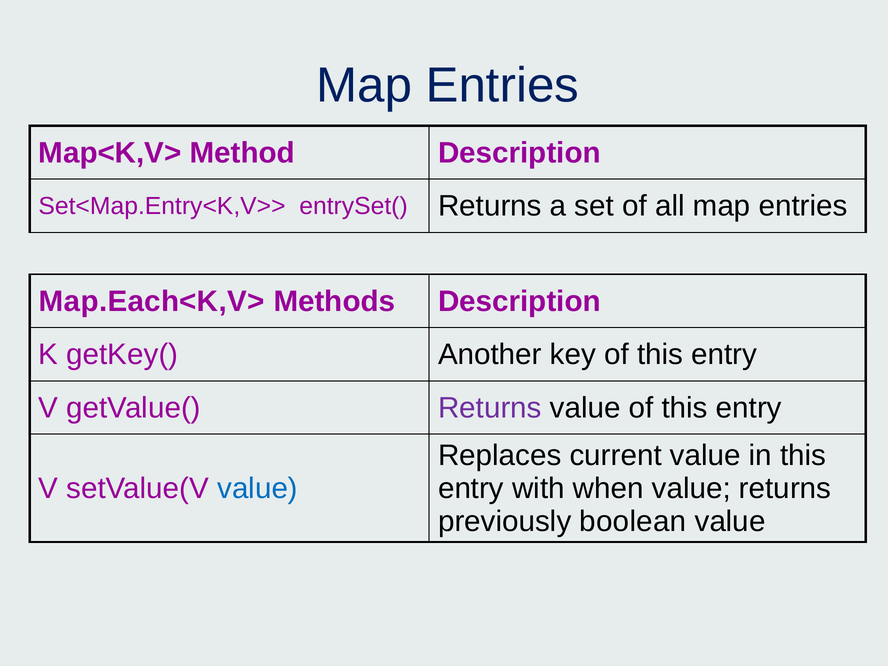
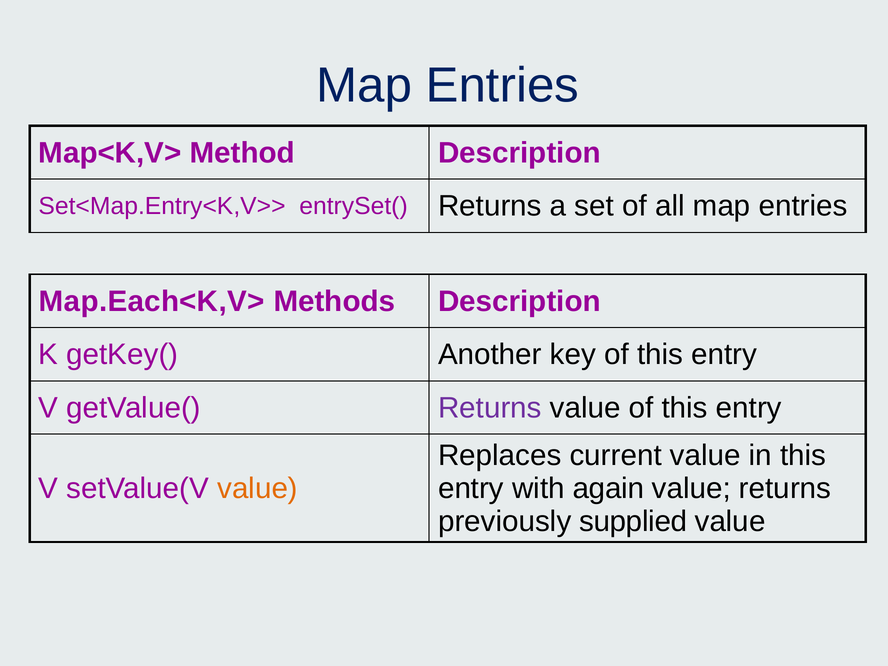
value at (258, 489) colour: blue -> orange
when: when -> again
boolean: boolean -> supplied
